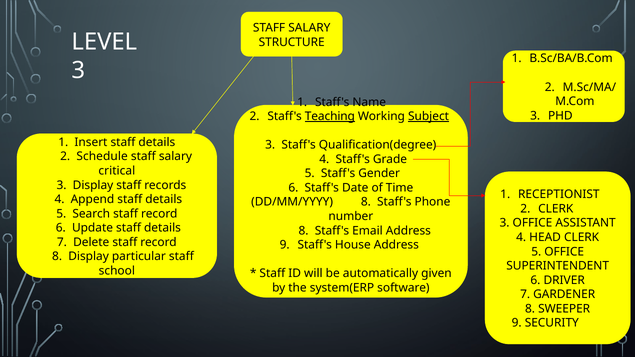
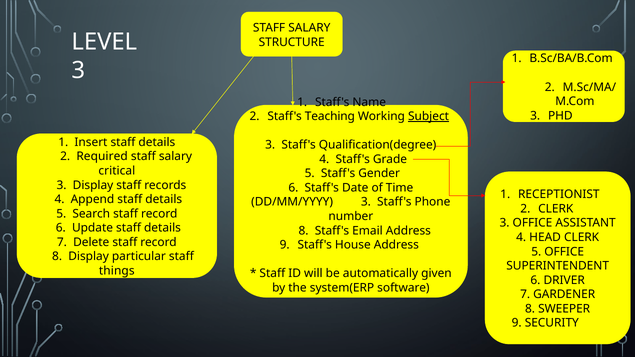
Teaching underline: present -> none
Schedule: Schedule -> Required
DD/MM/YYYY 8: 8 -> 3
school: school -> things
